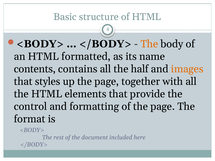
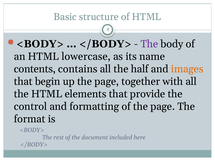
The at (149, 44) colour: orange -> purple
formatted: formatted -> lowercase
styles: styles -> begin
